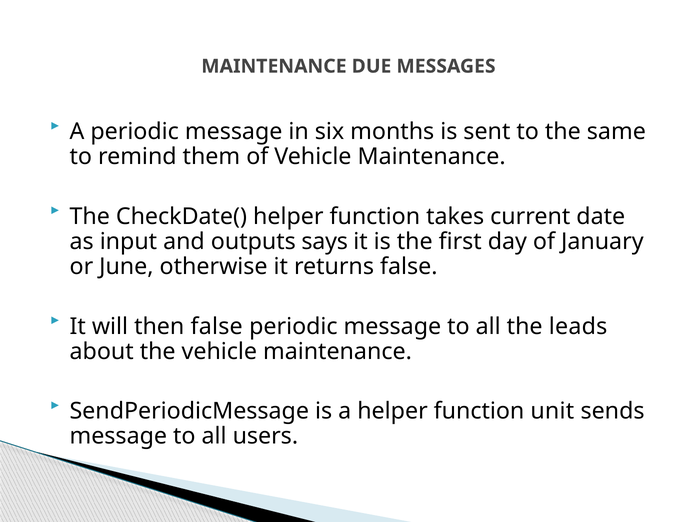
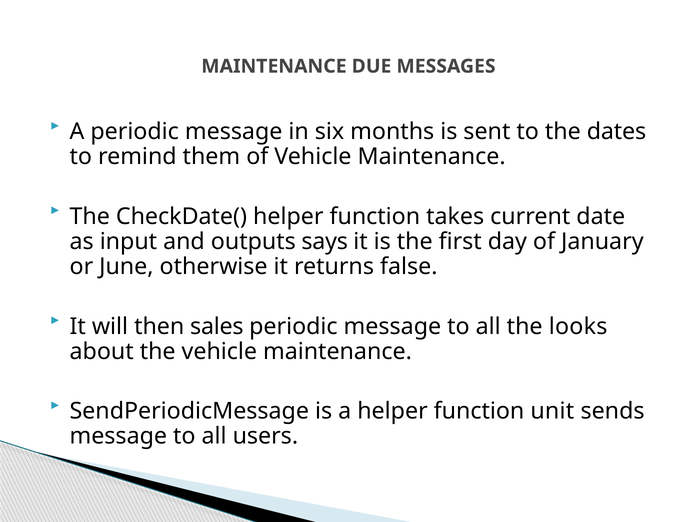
same: same -> dates
then false: false -> sales
leads: leads -> looks
